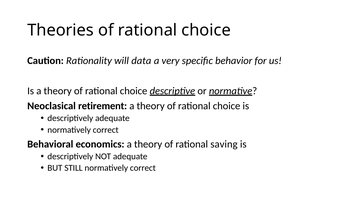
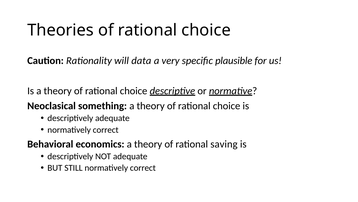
behavior: behavior -> plausible
retirement: retirement -> something
